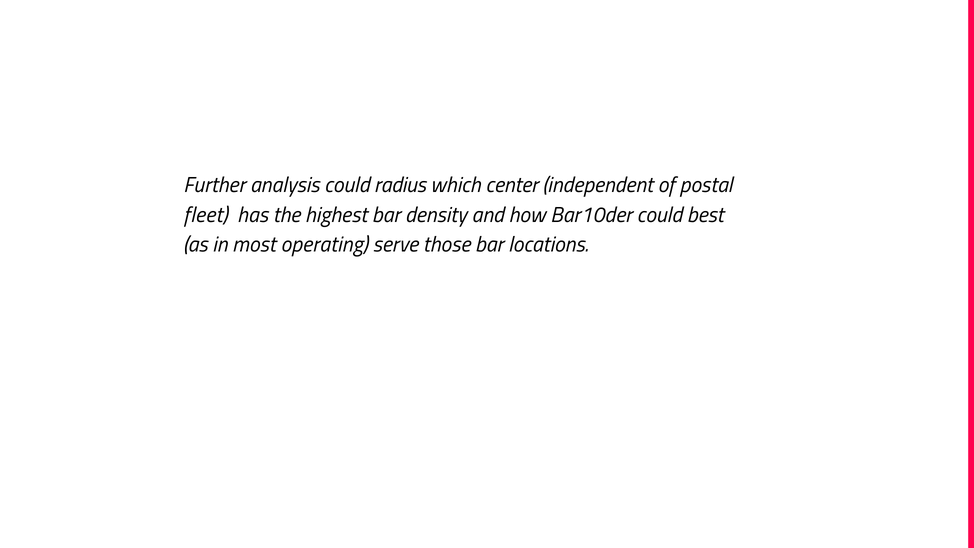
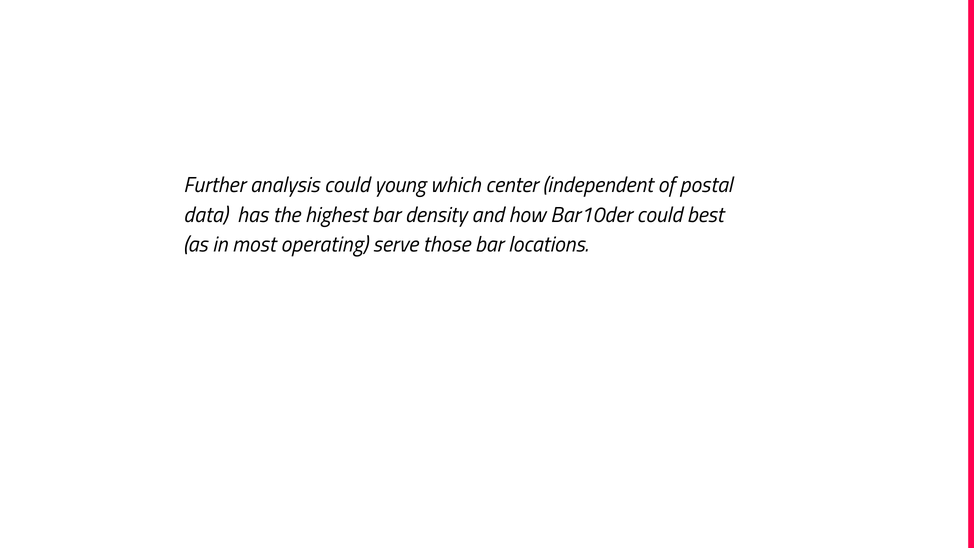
radius: radius -> young
fleet: fleet -> data
